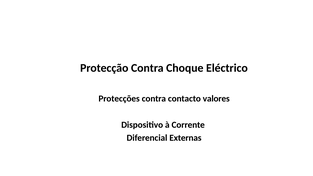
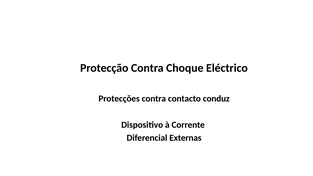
valores: valores -> conduz
